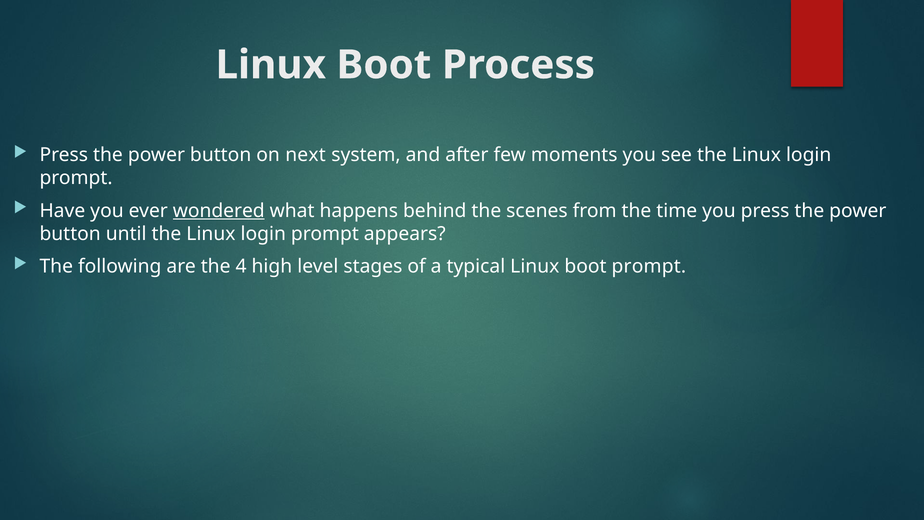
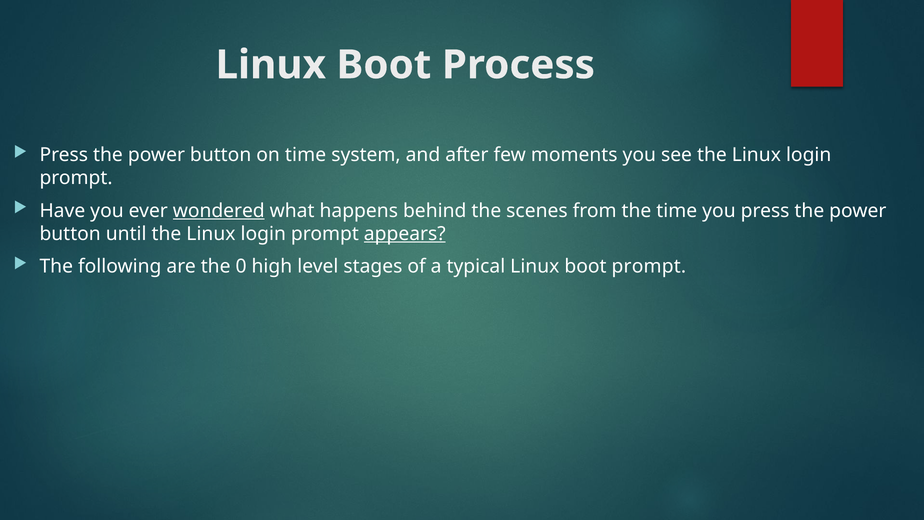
on next: next -> time
appears underline: none -> present
4: 4 -> 0
